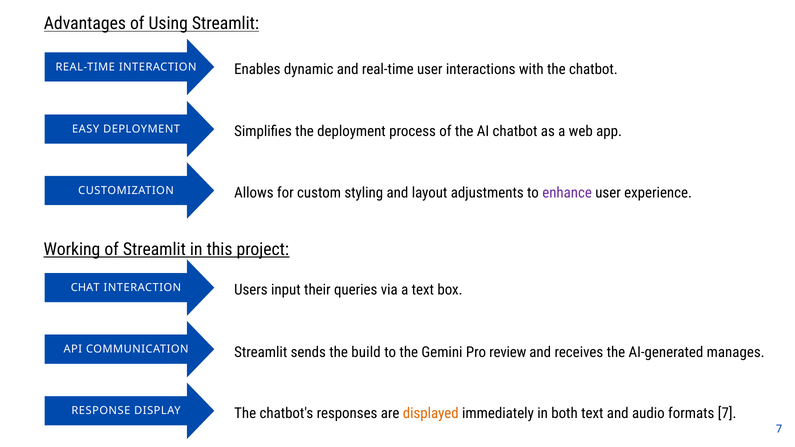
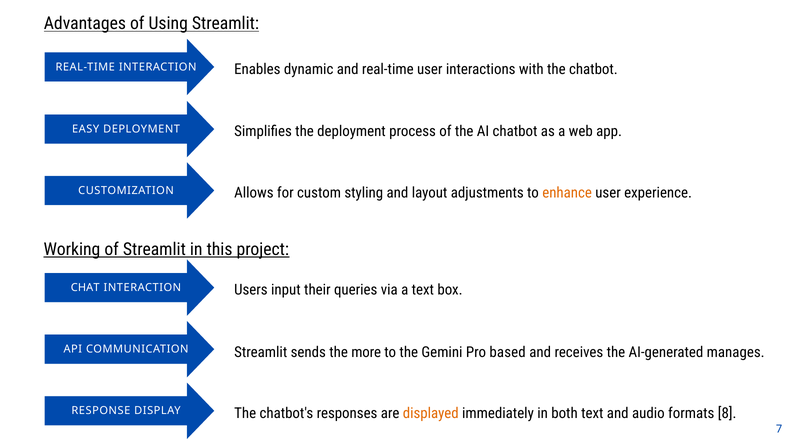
enhance colour: purple -> orange
build: build -> more
review: review -> based
formats 7: 7 -> 8
